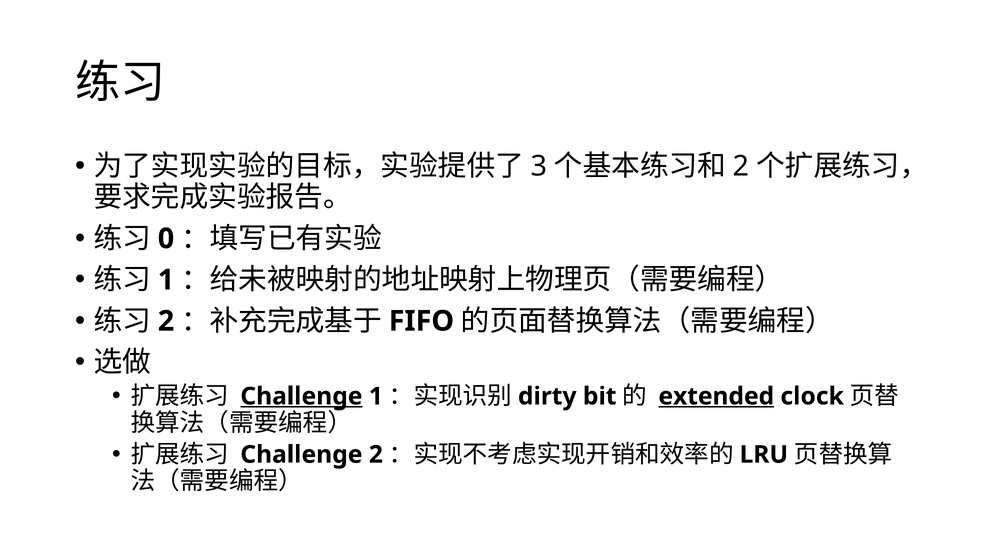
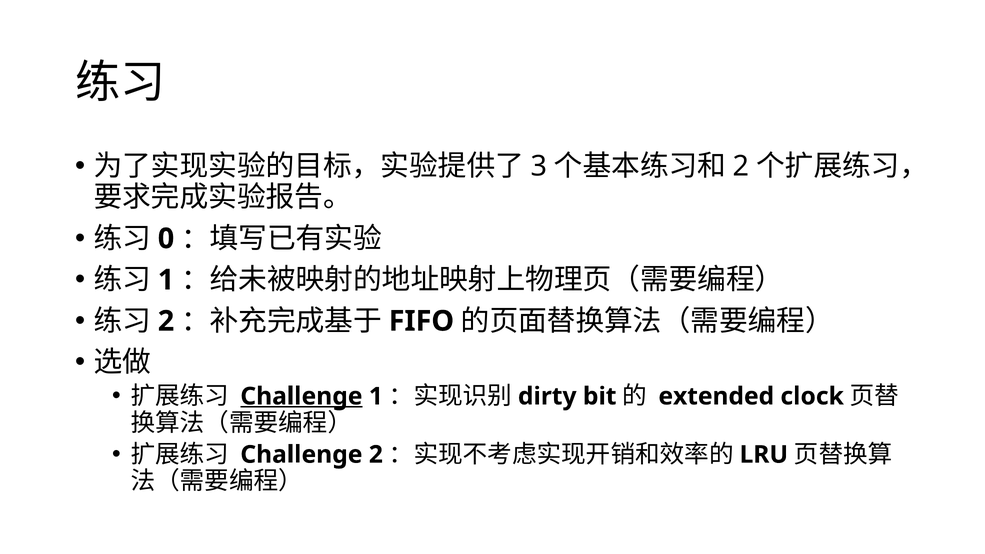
extended underline: present -> none
